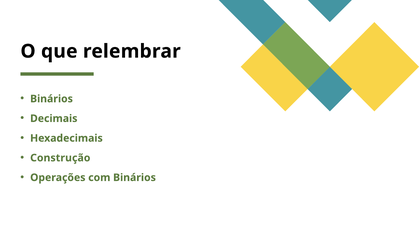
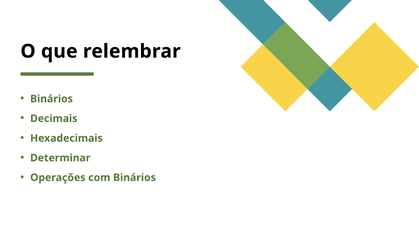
Construção: Construção -> Determinar
